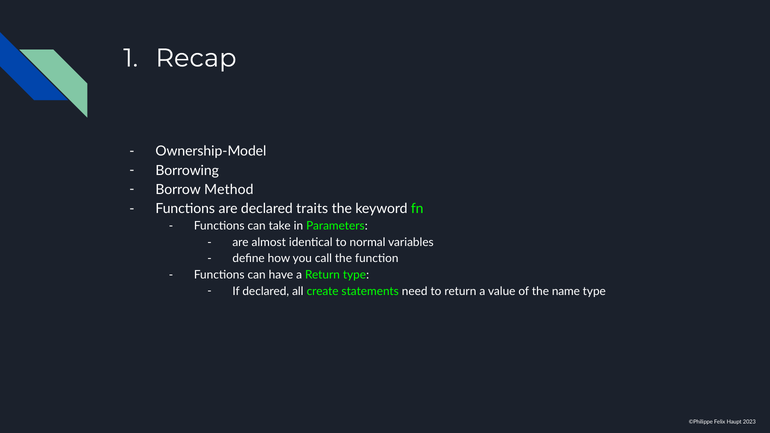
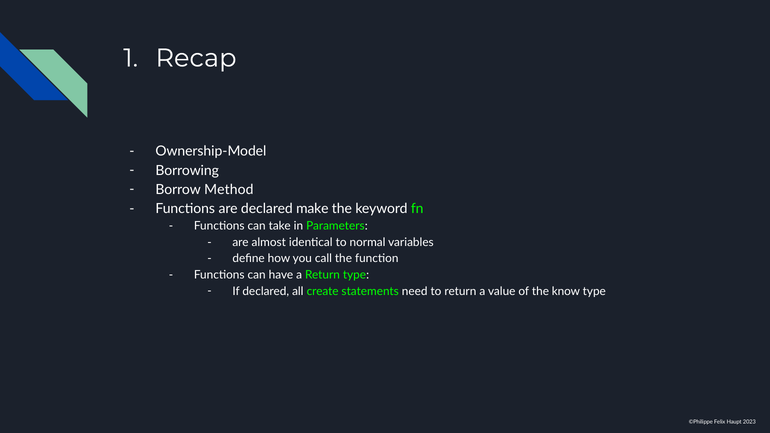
traits: traits -> make
name: name -> know
